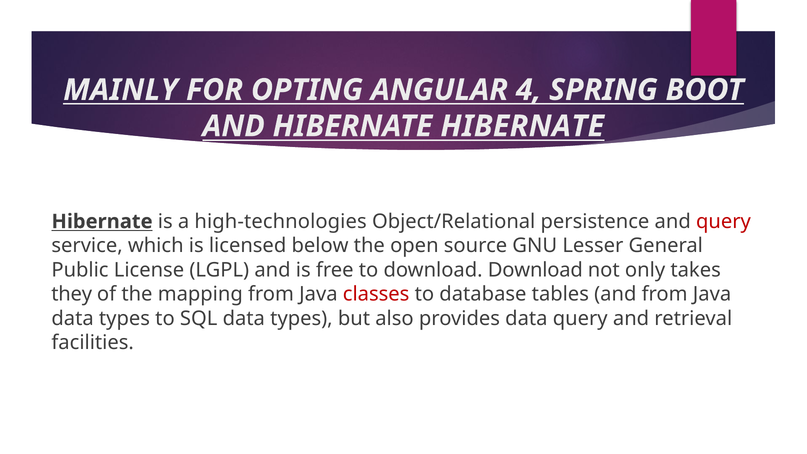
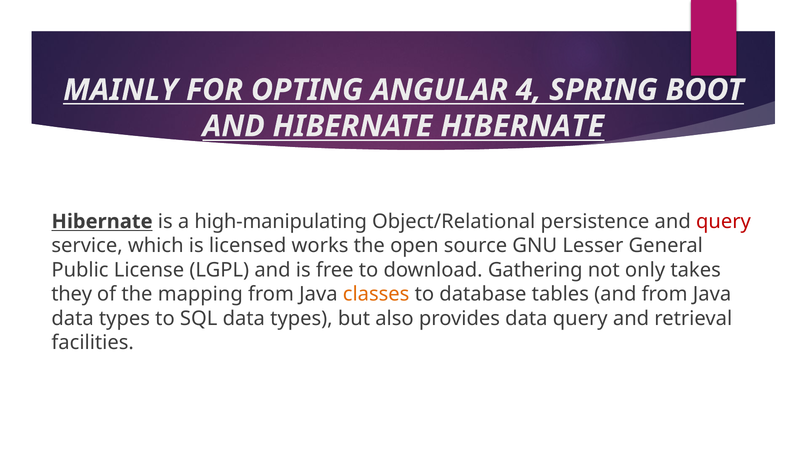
high-technologies: high-technologies -> high-manipulating
below: below -> works
download Download: Download -> Gathering
classes colour: red -> orange
